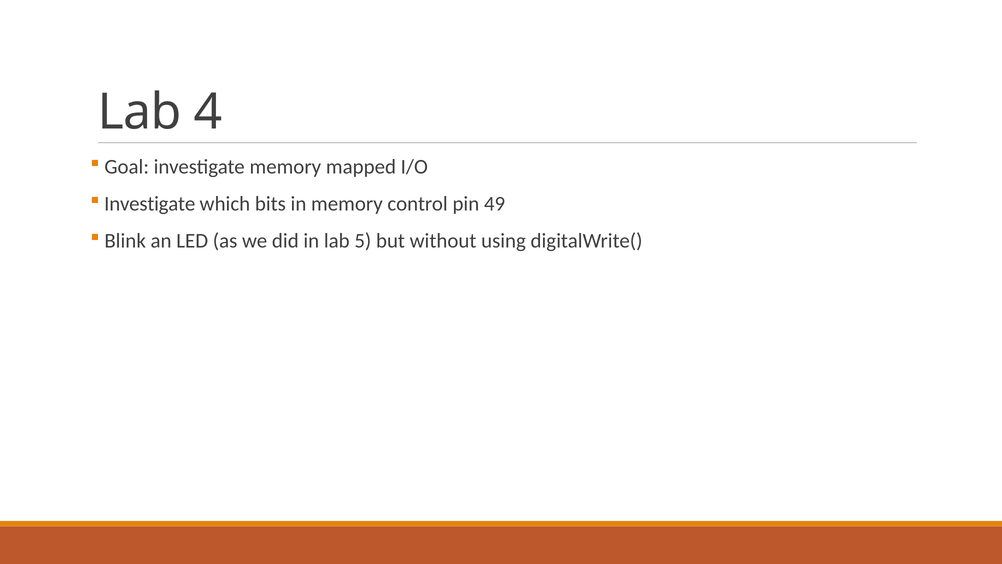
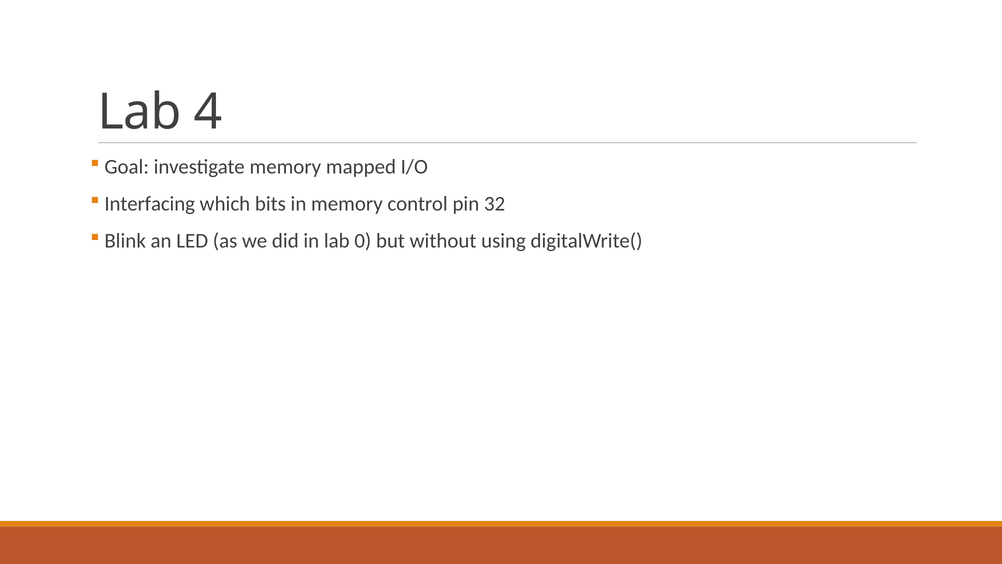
Investigate at (150, 204): Investigate -> Interfacing
49: 49 -> 32
5: 5 -> 0
